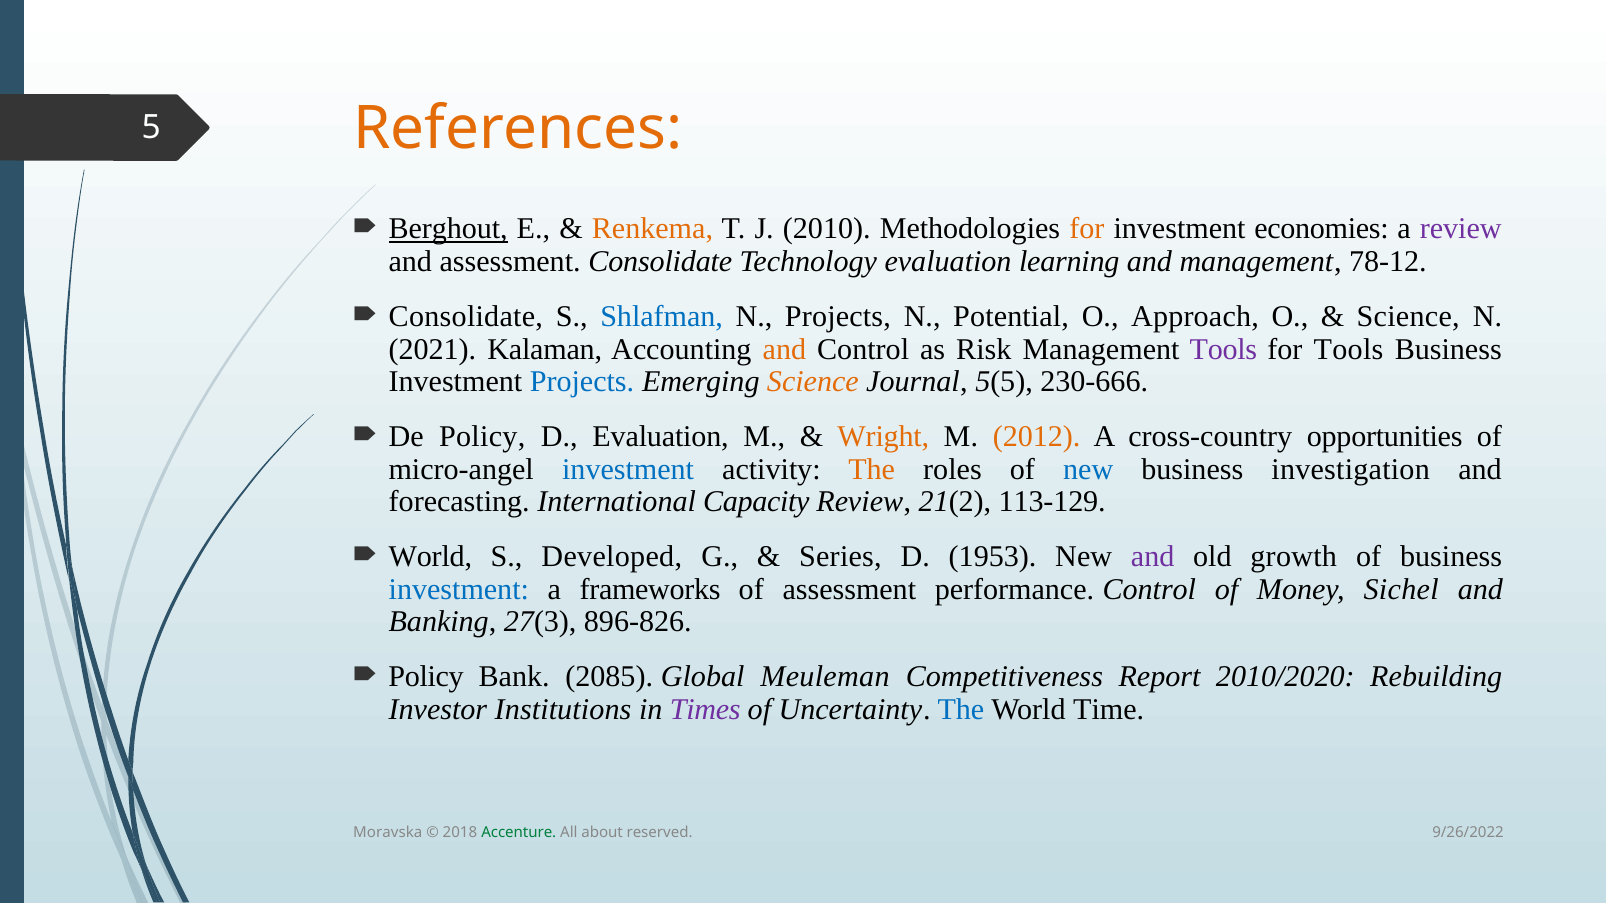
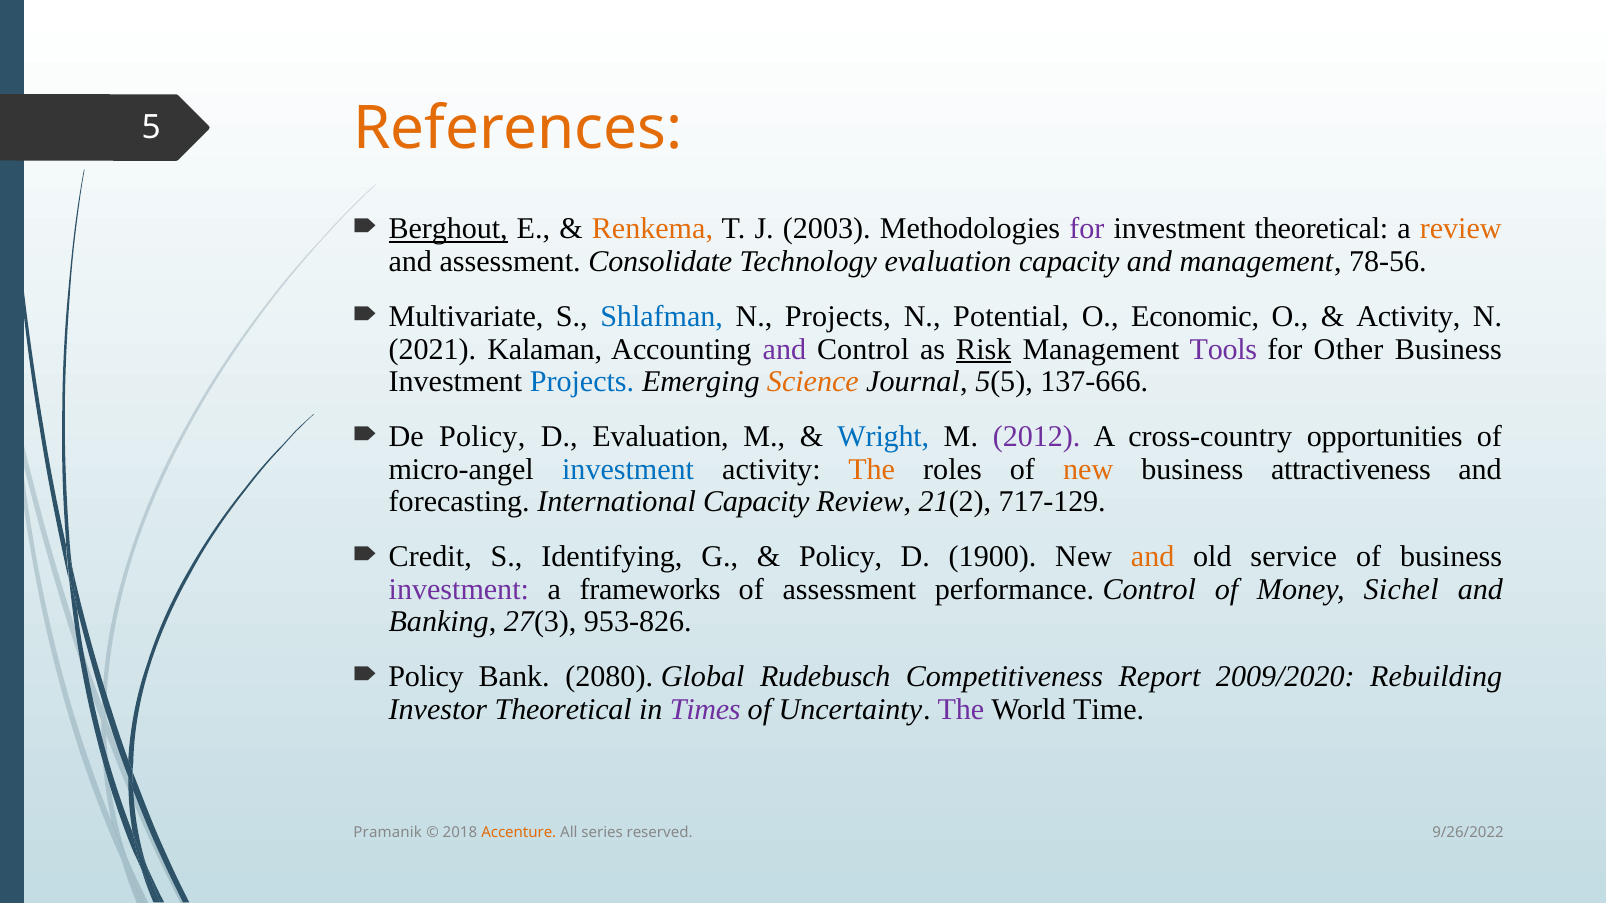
2010: 2010 -> 2003
for at (1087, 229) colour: orange -> purple
investment economies: economies -> theoretical
review at (1461, 229) colour: purple -> orange
evaluation learning: learning -> capacity
78-12: 78-12 -> 78-56
Consolidate at (466, 317): Consolidate -> Multivariate
Approach: Approach -> Economic
Science at (1408, 317): Science -> Activity
and at (784, 349) colour: orange -> purple
Risk underline: none -> present
for Tools: Tools -> Other
230-666: 230-666 -> 137-666
Wright colour: orange -> blue
2012 colour: orange -> purple
new at (1088, 469) colour: blue -> orange
investigation: investigation -> attractiveness
113-129: 113-129 -> 717-129
World at (430, 557): World -> Credit
Developed: Developed -> Identifying
Series at (840, 557): Series -> Policy
1953: 1953 -> 1900
and at (1153, 557) colour: purple -> orange
growth: growth -> service
investment at (459, 590) colour: blue -> purple
896-826: 896-826 -> 953-826
2085: 2085 -> 2080
Meuleman: Meuleman -> Rudebusch
2010/2020: 2010/2020 -> 2009/2020
Investor Institutions: Institutions -> Theoretical
The at (961, 710) colour: blue -> purple
Moravska: Moravska -> Pramanik
Accenture colour: green -> orange
about: about -> series
